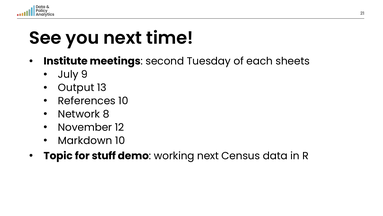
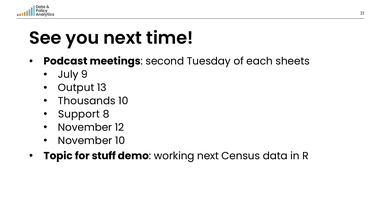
Institute: Institute -> Podcast
References: References -> Thousands
Network: Network -> Support
Markdown at (85, 140): Markdown -> November
